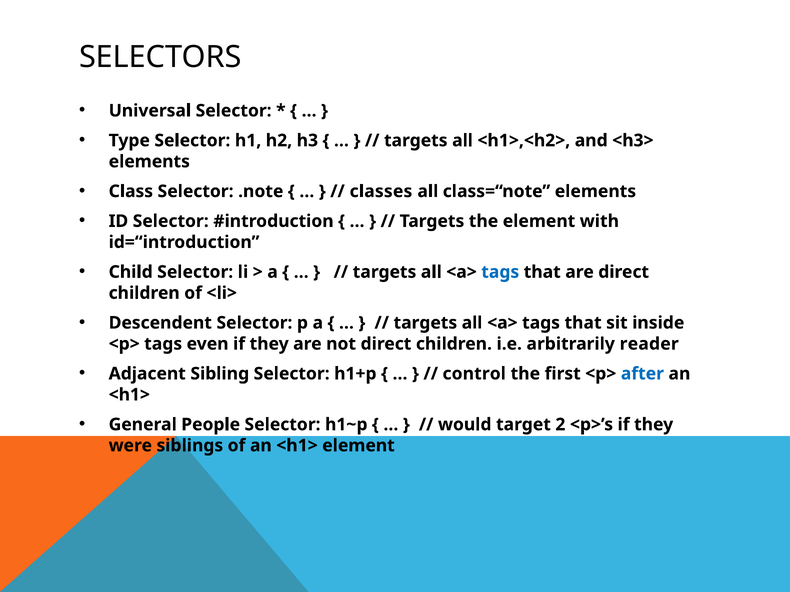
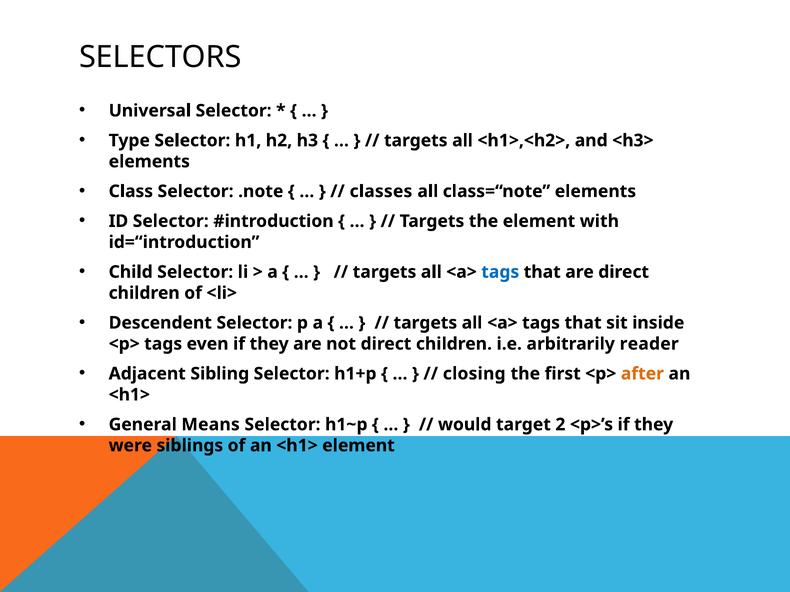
control: control -> closing
after colour: blue -> orange
People: People -> Means
